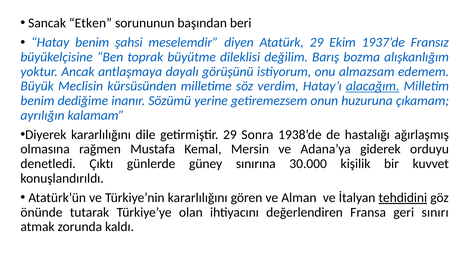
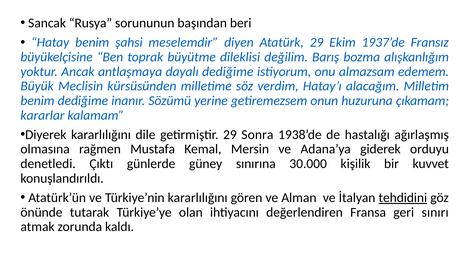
Etken: Etken -> Rusya
dayalı görüşünü: görüşünü -> dediğime
alacağım underline: present -> none
ayrılığın: ayrılığın -> kararlar
